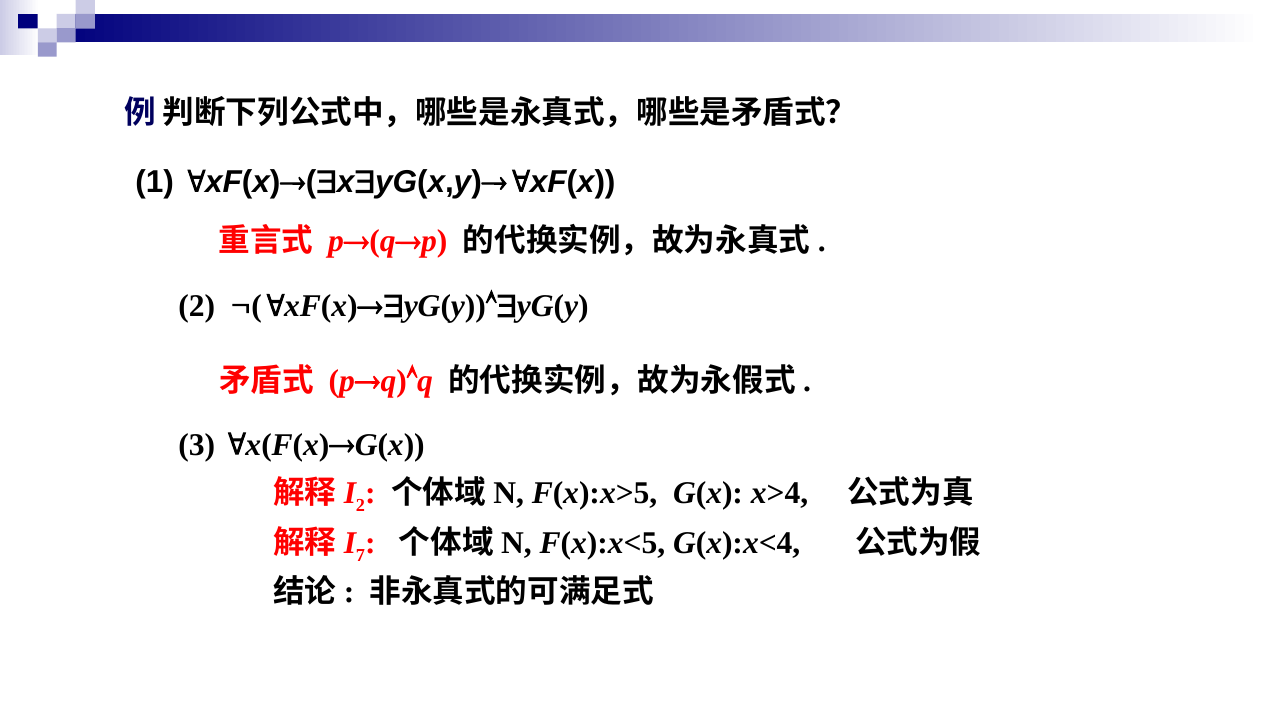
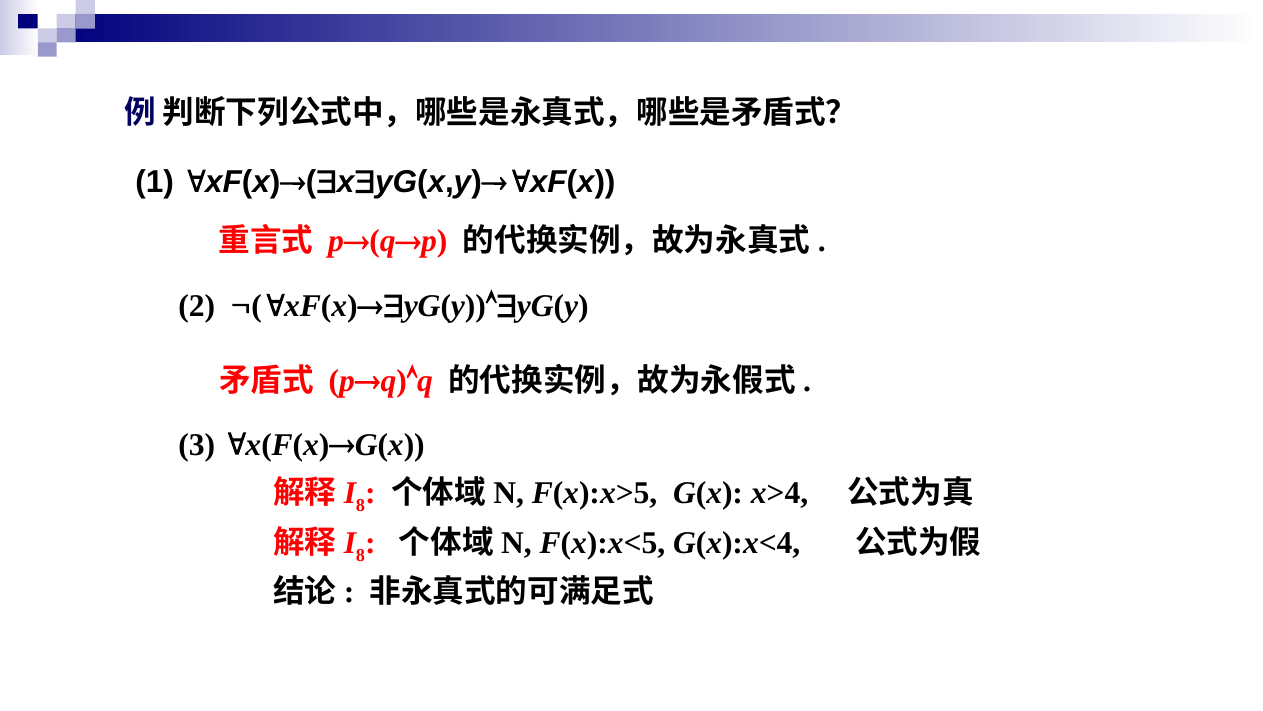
2 at (361, 505): 2 -> 8
7 at (361, 555): 7 -> 8
